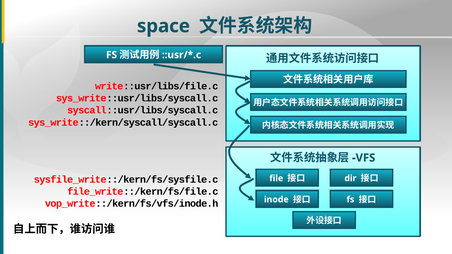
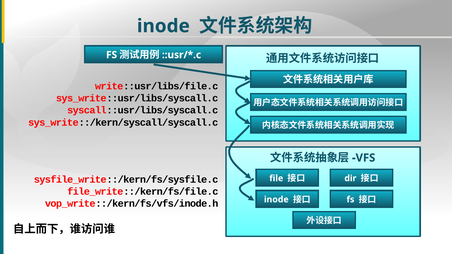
space at (163, 26): space -> inode
